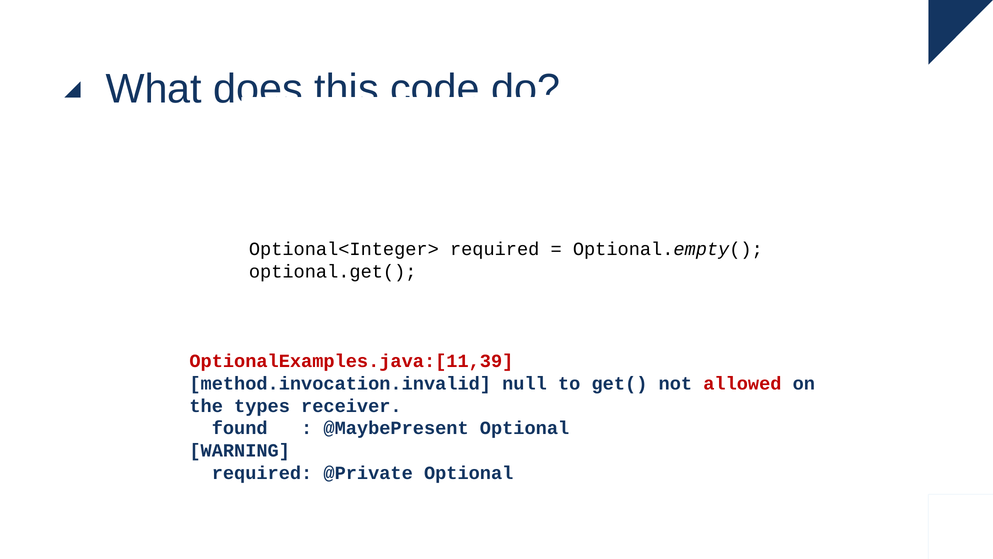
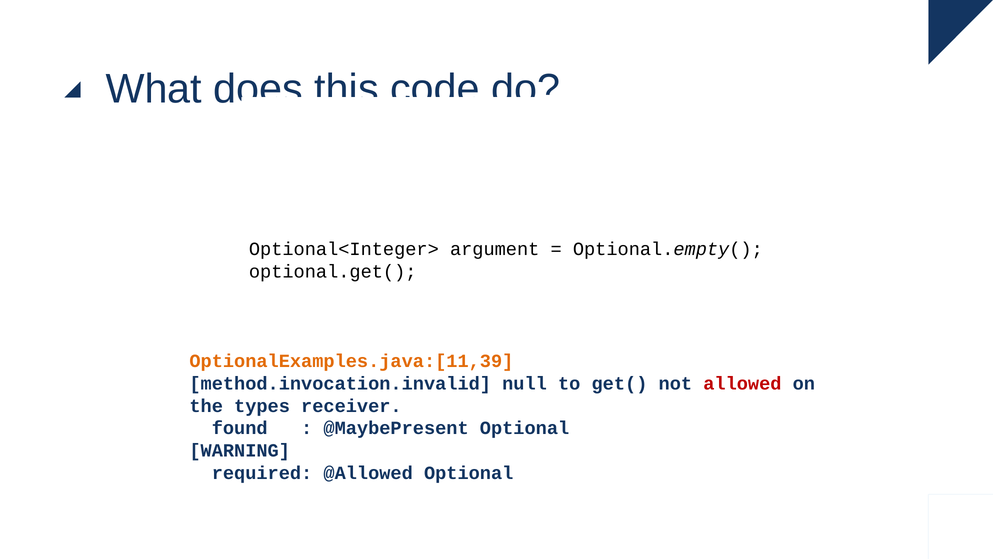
Optional<Integer> required: required -> argument
OptionalExamples.java:[11,39 colour: red -> orange
@Private: @Private -> @Allowed
